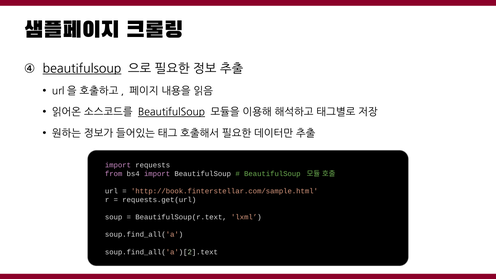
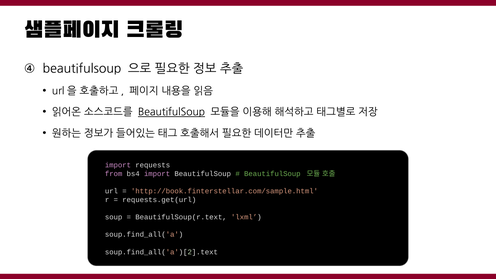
beautifulsoup at (82, 69) underline: present -> none
